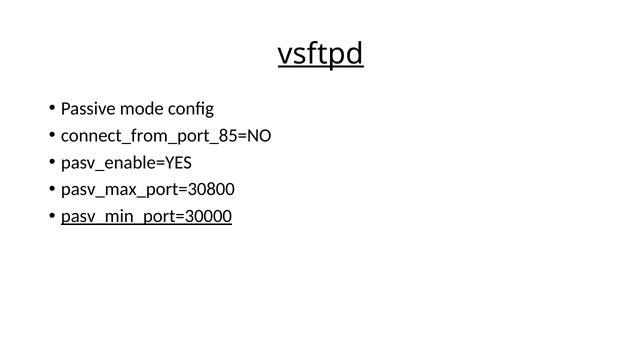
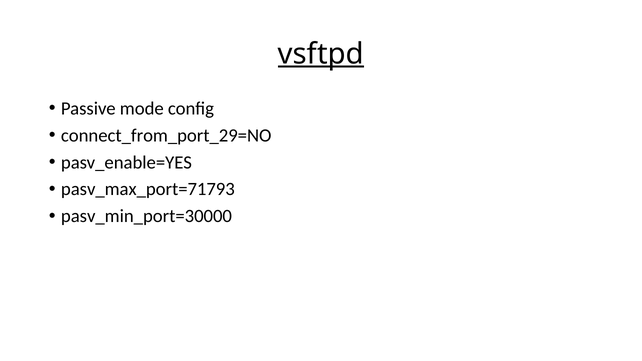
connect_from_port_85=NO: connect_from_port_85=NO -> connect_from_port_29=NO
pasv_max_port=30800: pasv_max_port=30800 -> pasv_max_port=71793
pasv_min_port=30000 underline: present -> none
